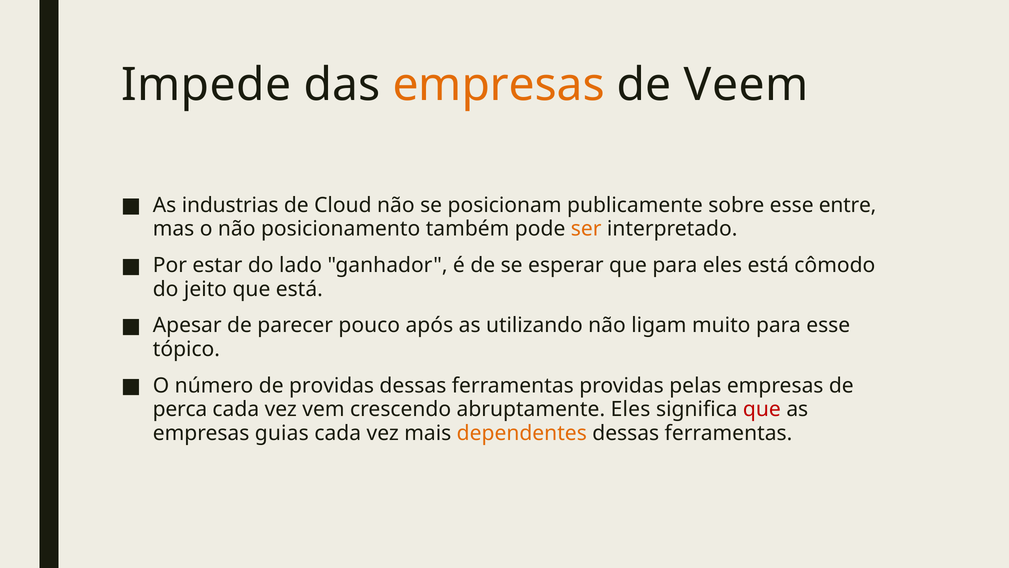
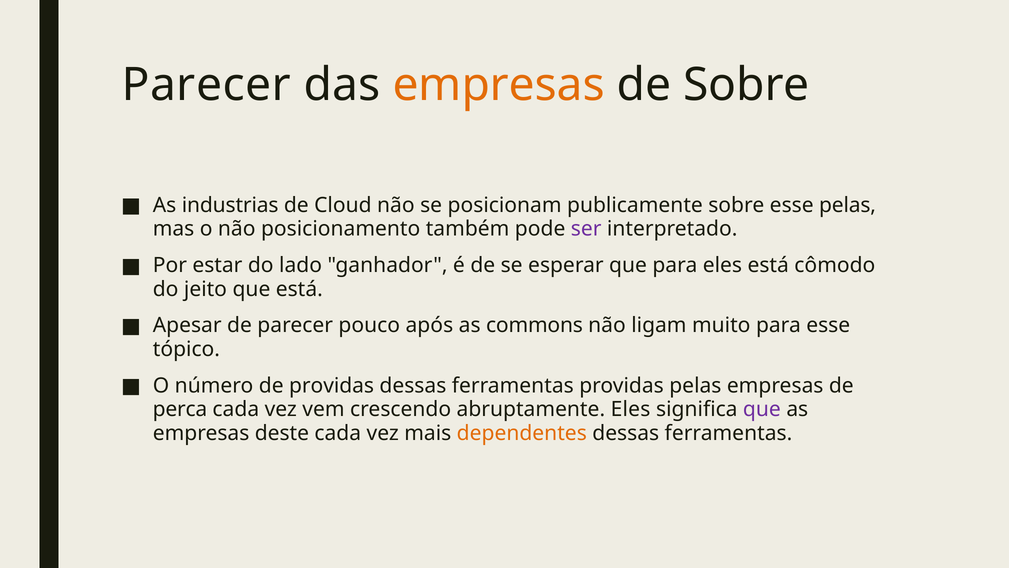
Impede at (206, 85): Impede -> Parecer
de Veem: Veem -> Sobre
esse entre: entre -> pelas
ser colour: orange -> purple
utilizando: utilizando -> commons
que at (762, 409) colour: red -> purple
guias: guias -> deste
